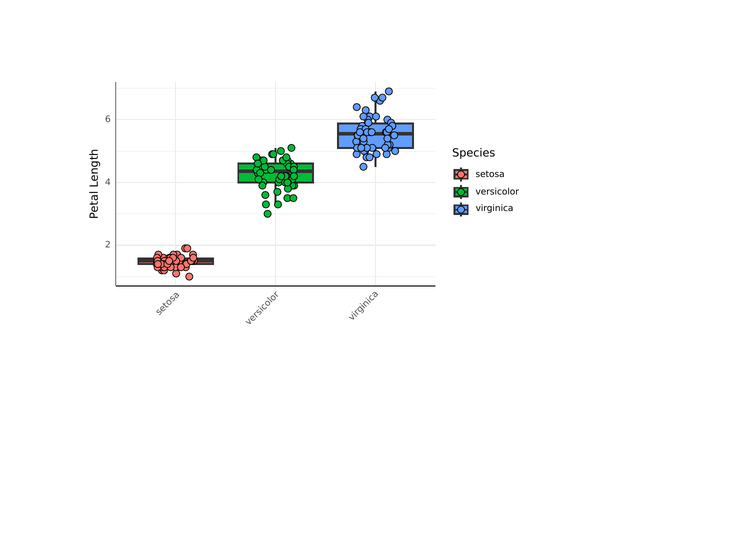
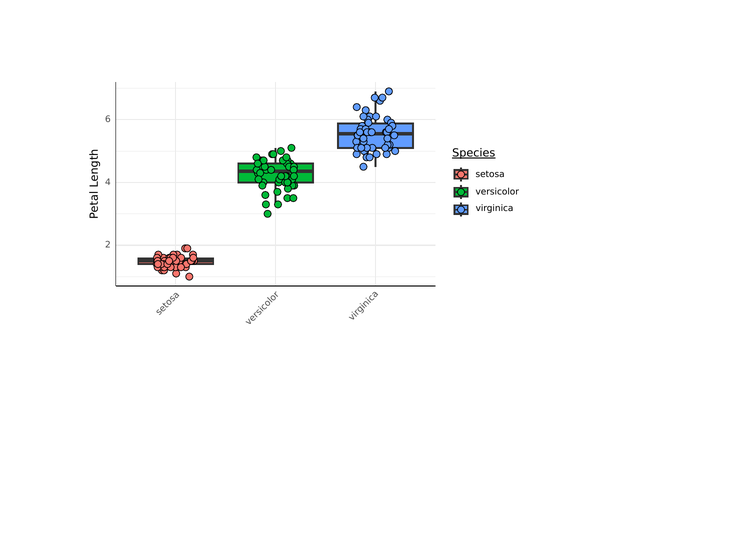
Species underline: none -> present
